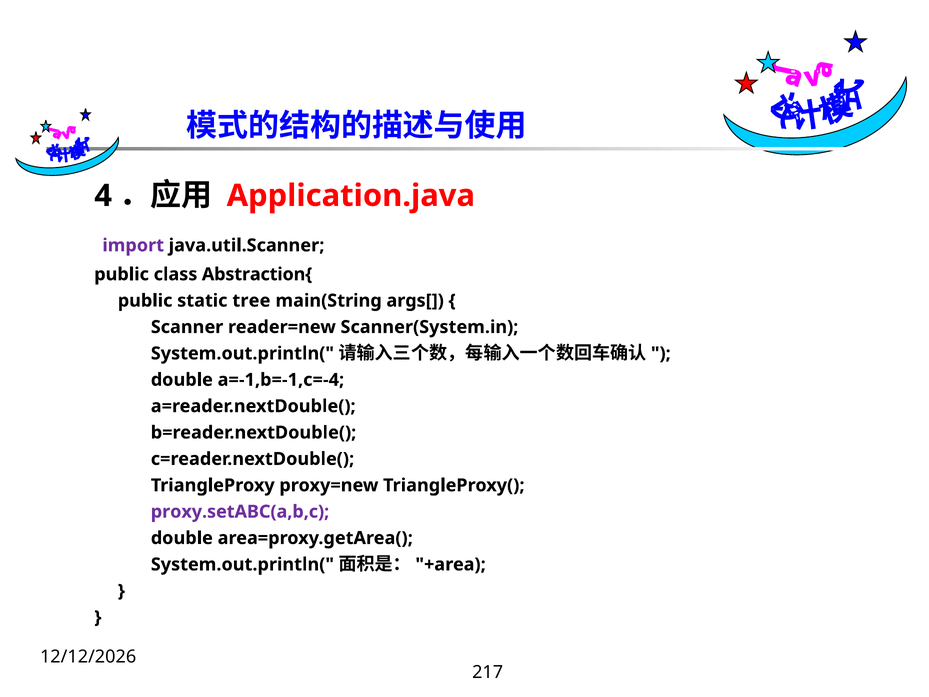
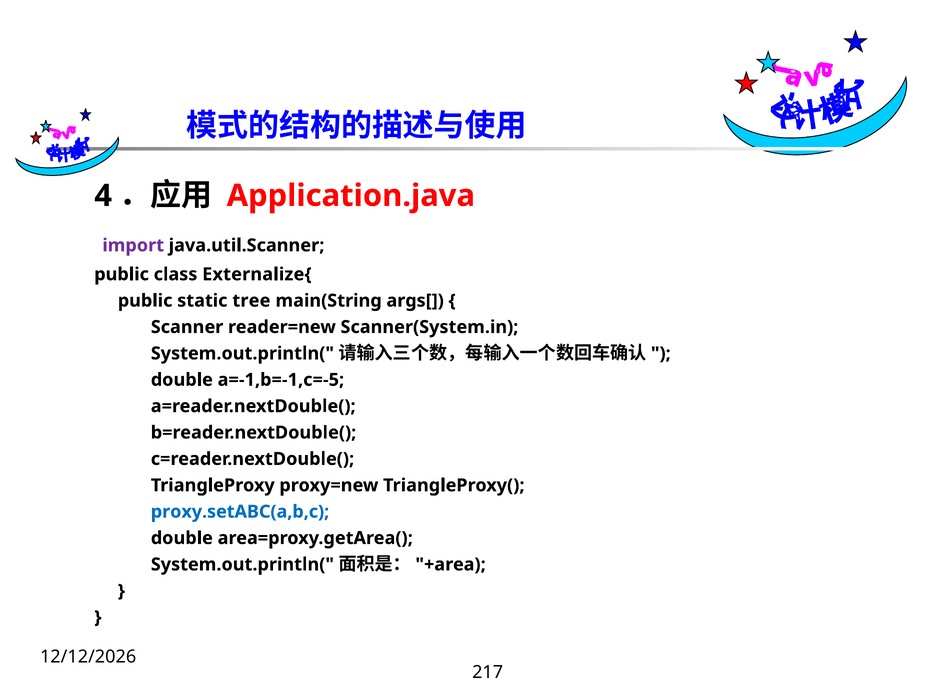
Abstraction{: Abstraction{ -> Externalize{
a=-1,b=-1,c=-4: a=-1,b=-1,c=-4 -> a=-1,b=-1,c=-5
proxy.setABC(a,b,c colour: purple -> blue
